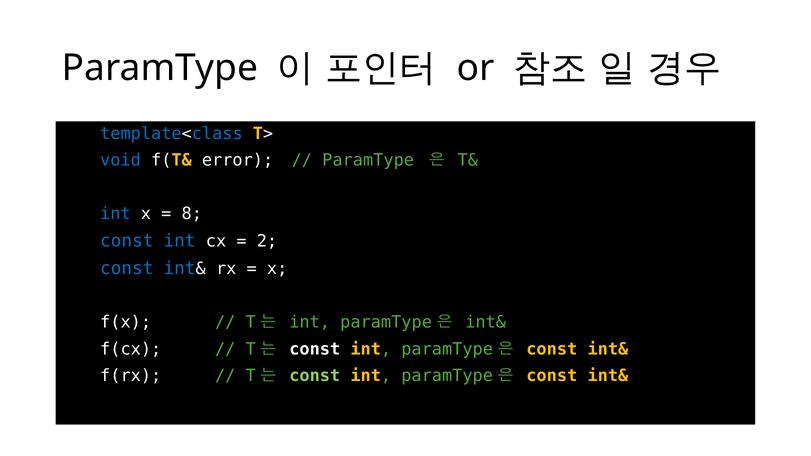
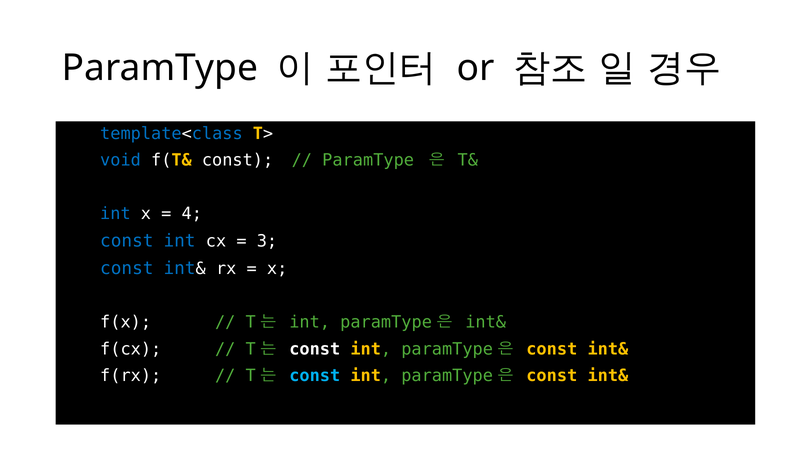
f(T& error: error -> const
8: 8 -> 4
2: 2 -> 3
const at (315, 376) colour: light green -> light blue
